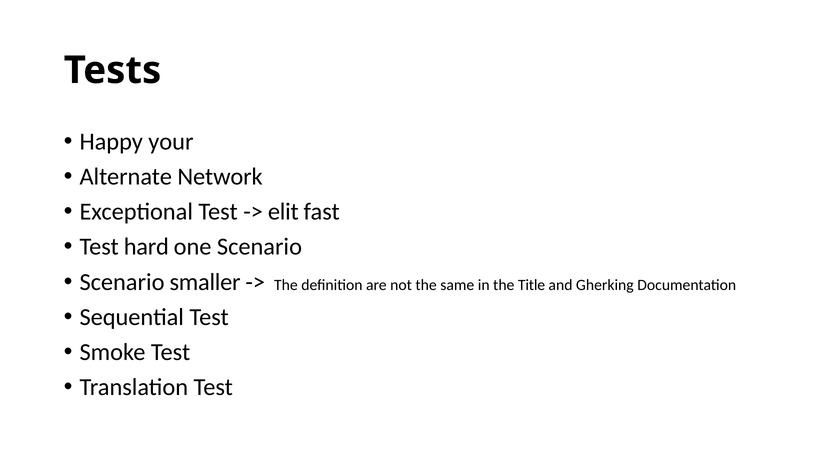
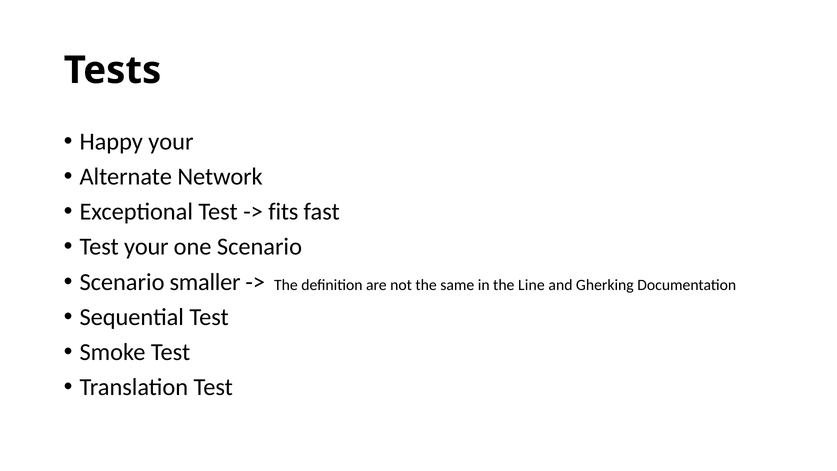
elit: elit -> fits
Test hard: hard -> your
Title: Title -> Line
